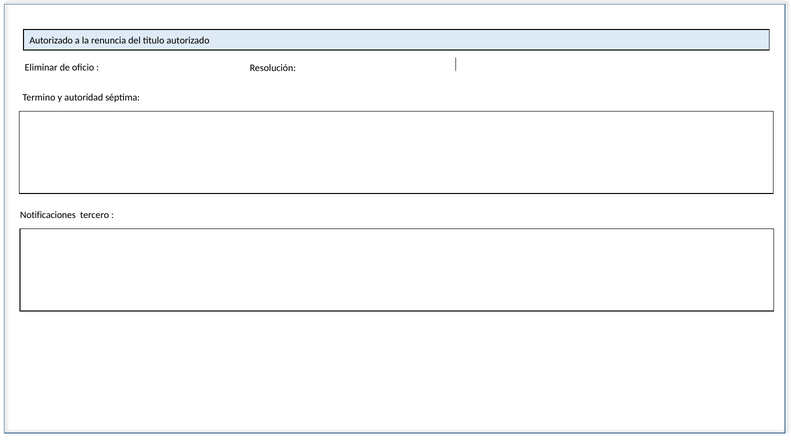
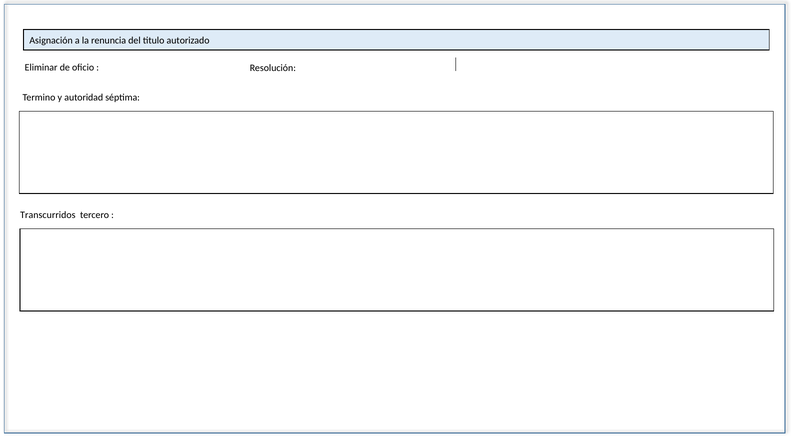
Autorizado at (51, 40): Autorizado -> Asignación
Notificaciones: Notificaciones -> Transcurridos
